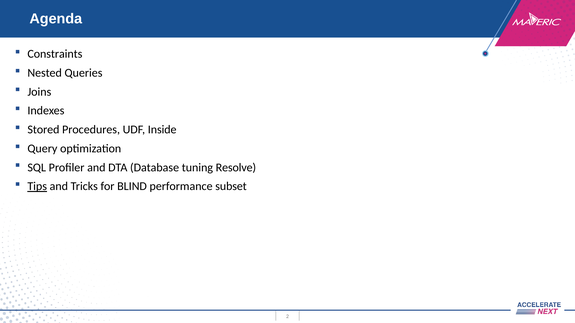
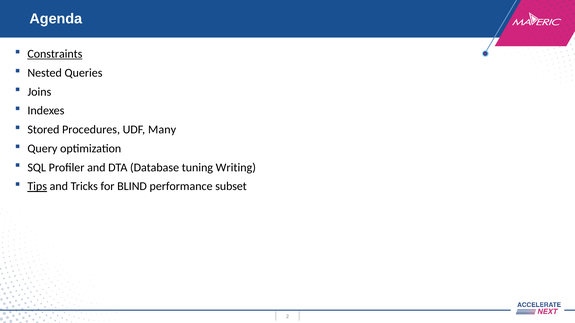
Constraints underline: none -> present
Inside: Inside -> Many
Resolve: Resolve -> Writing
